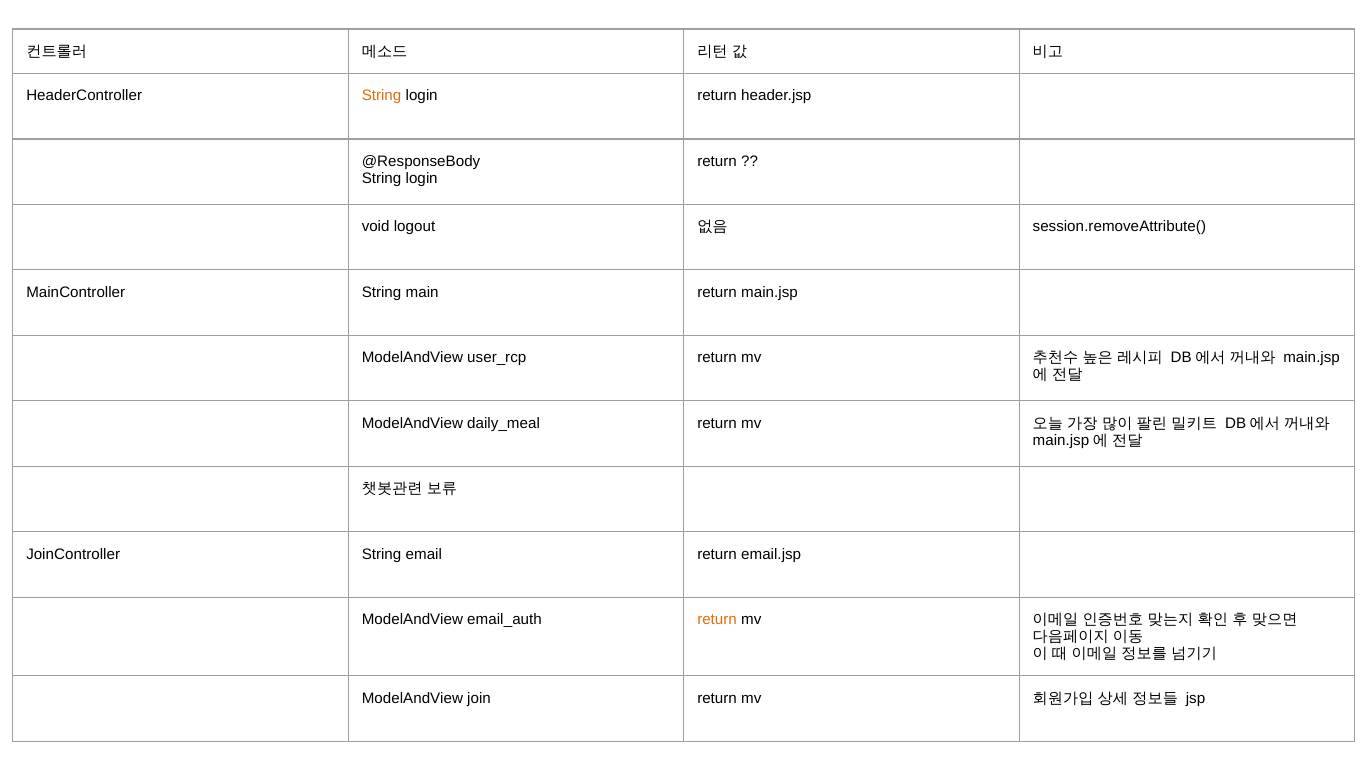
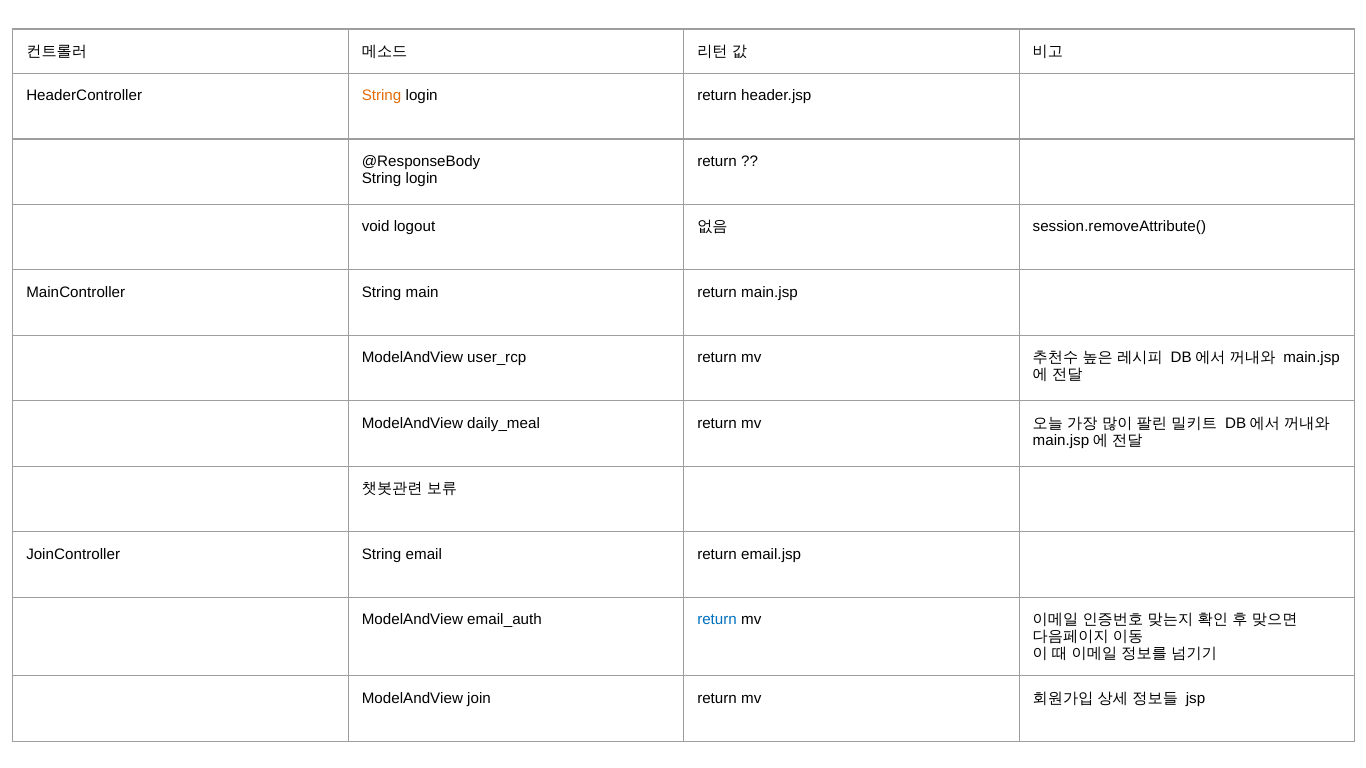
return at (717, 620) colour: orange -> blue
